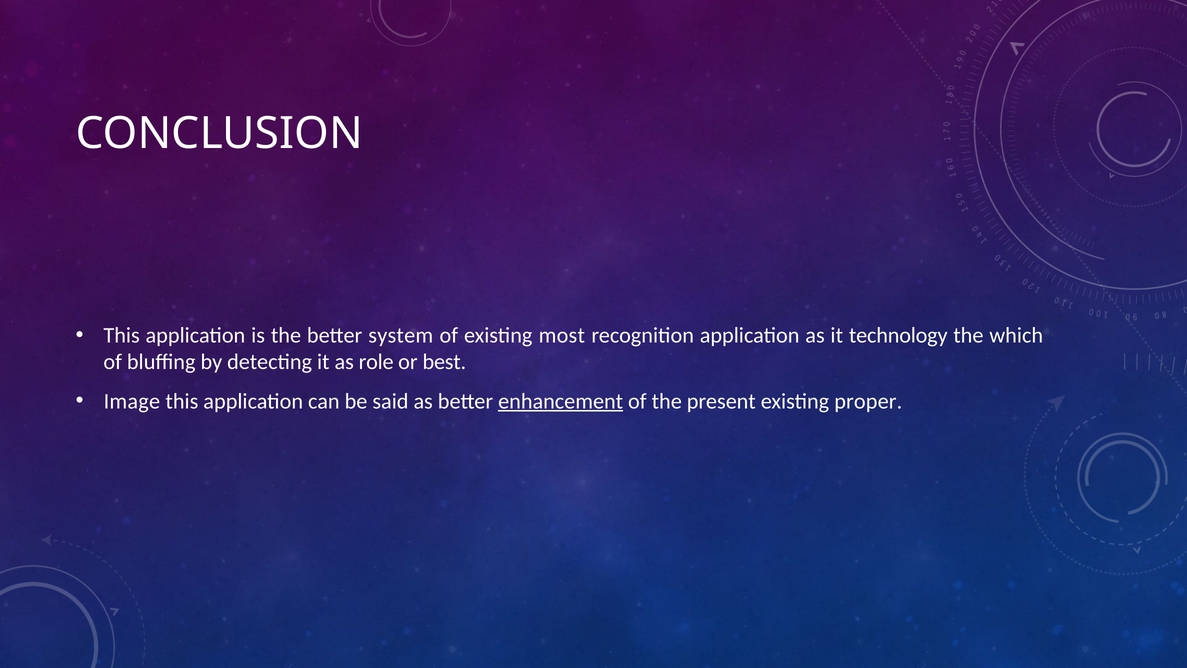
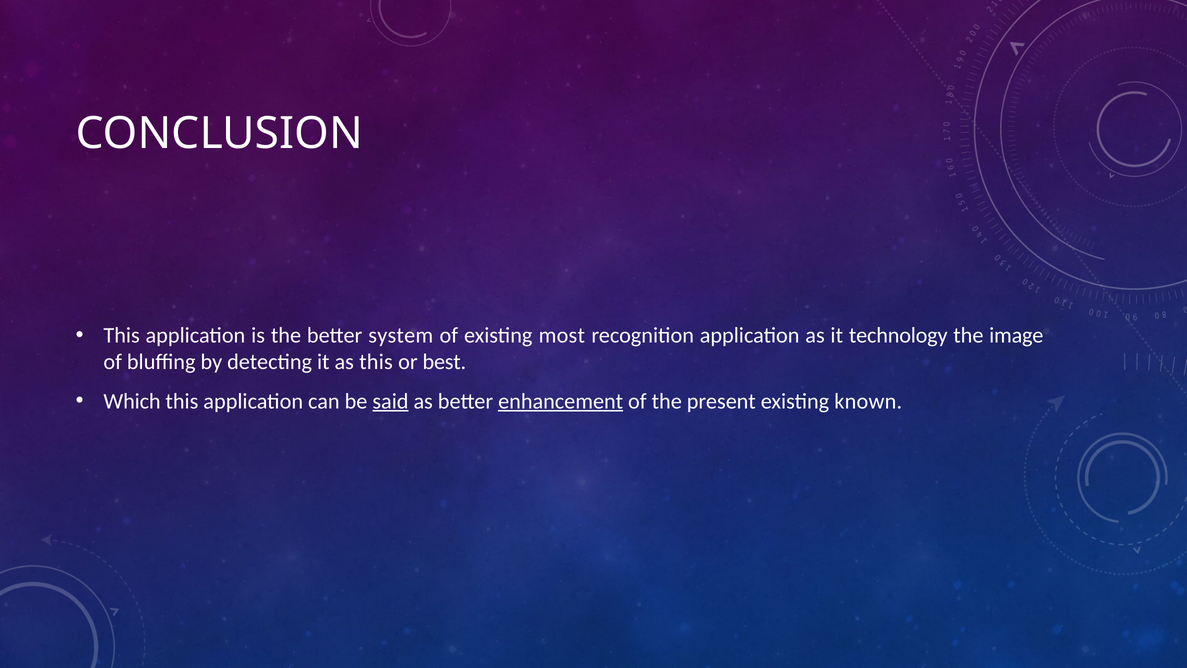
which: which -> image
as role: role -> this
Image: Image -> Which
said underline: none -> present
proper: proper -> known
